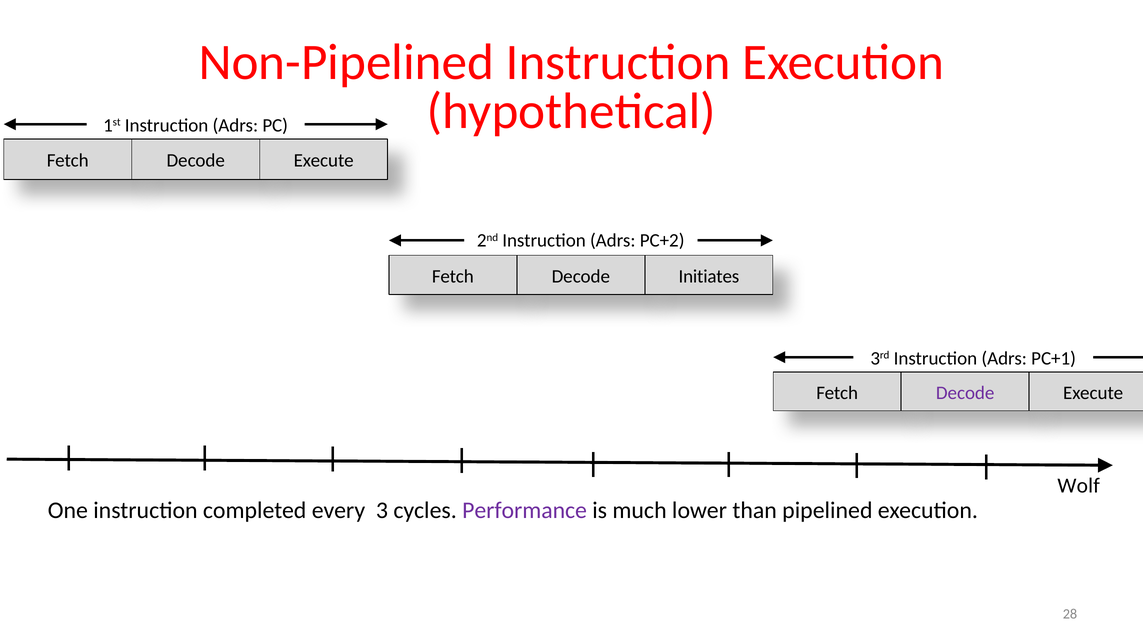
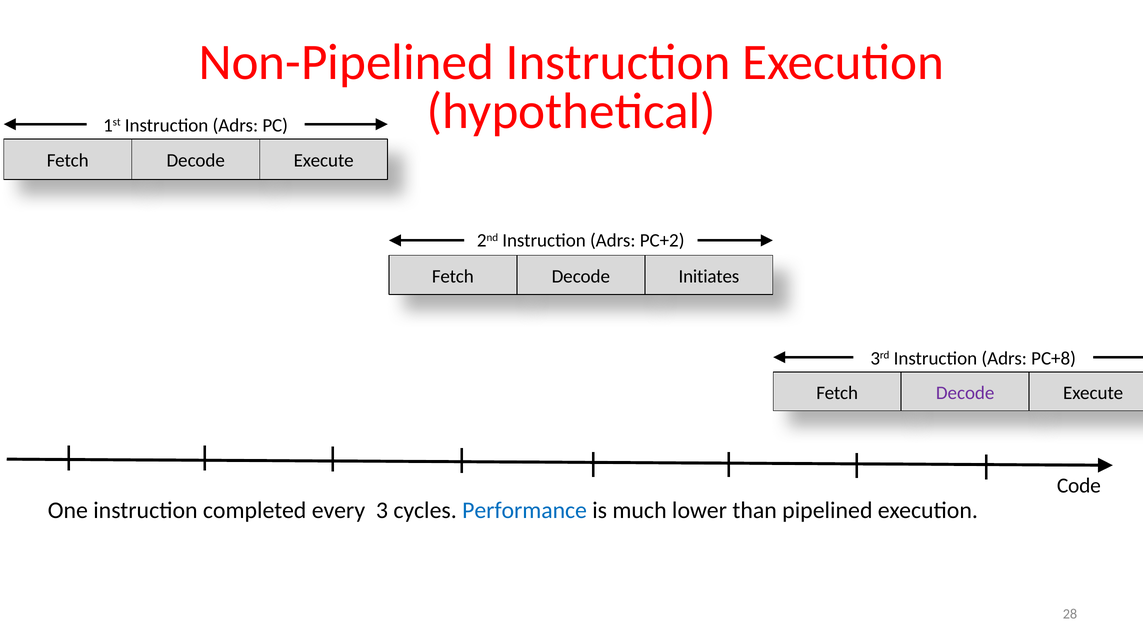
PC+1: PC+1 -> PC+8
Wolf: Wolf -> Code
Performance colour: purple -> blue
